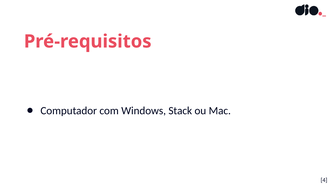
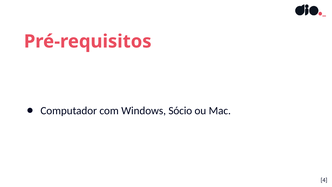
Stack: Stack -> Sócio
